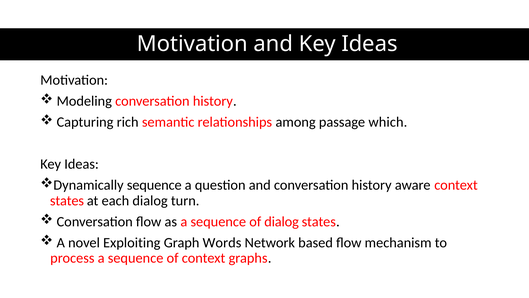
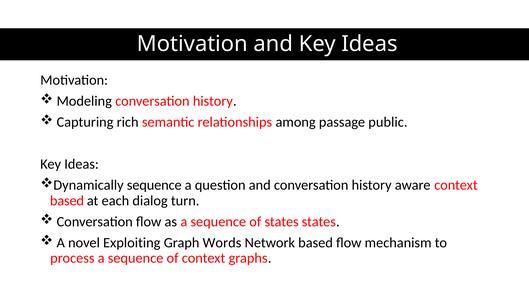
which: which -> public
states at (67, 200): states -> based
of dialog: dialog -> states
